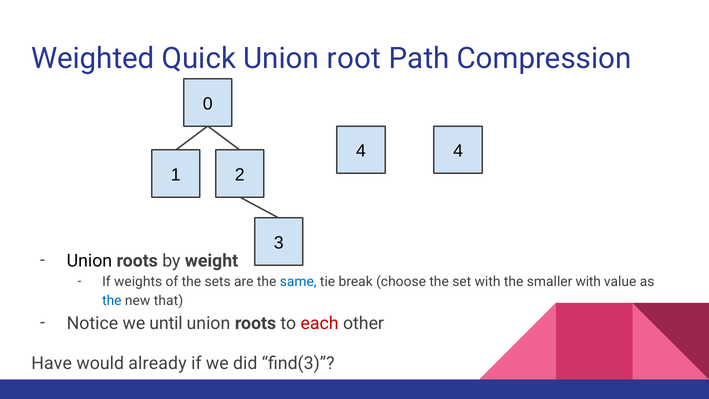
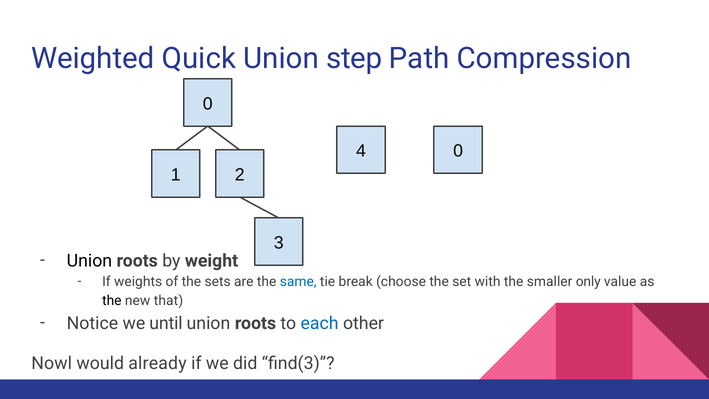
root: root -> step
4 4: 4 -> 0
smaller with: with -> only
the at (112, 301) colour: blue -> black
each colour: red -> blue
Have: Have -> Nowl
